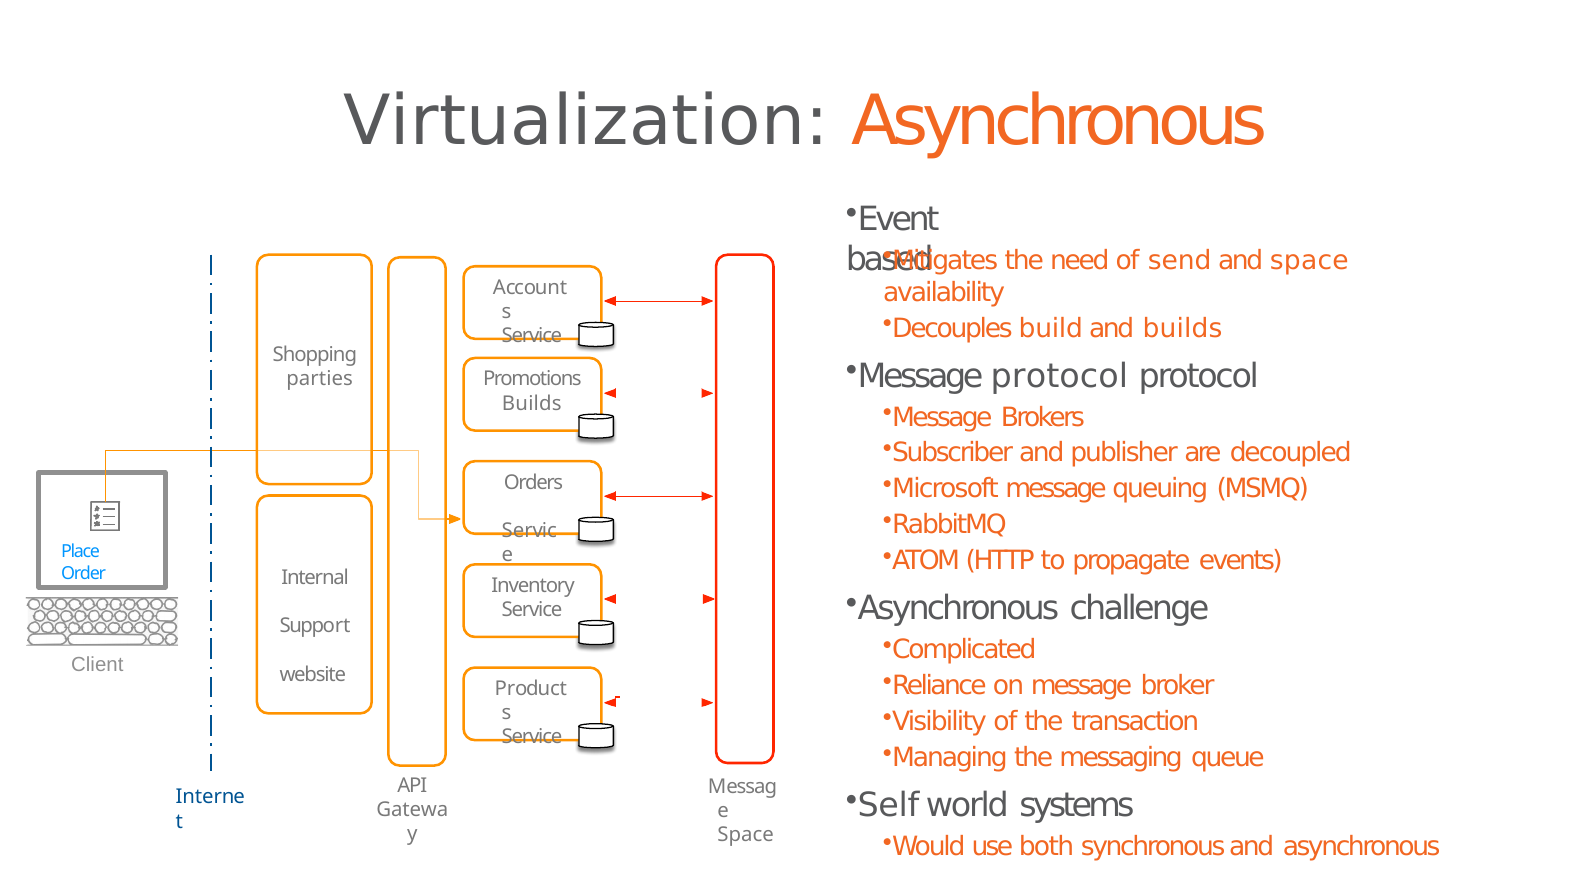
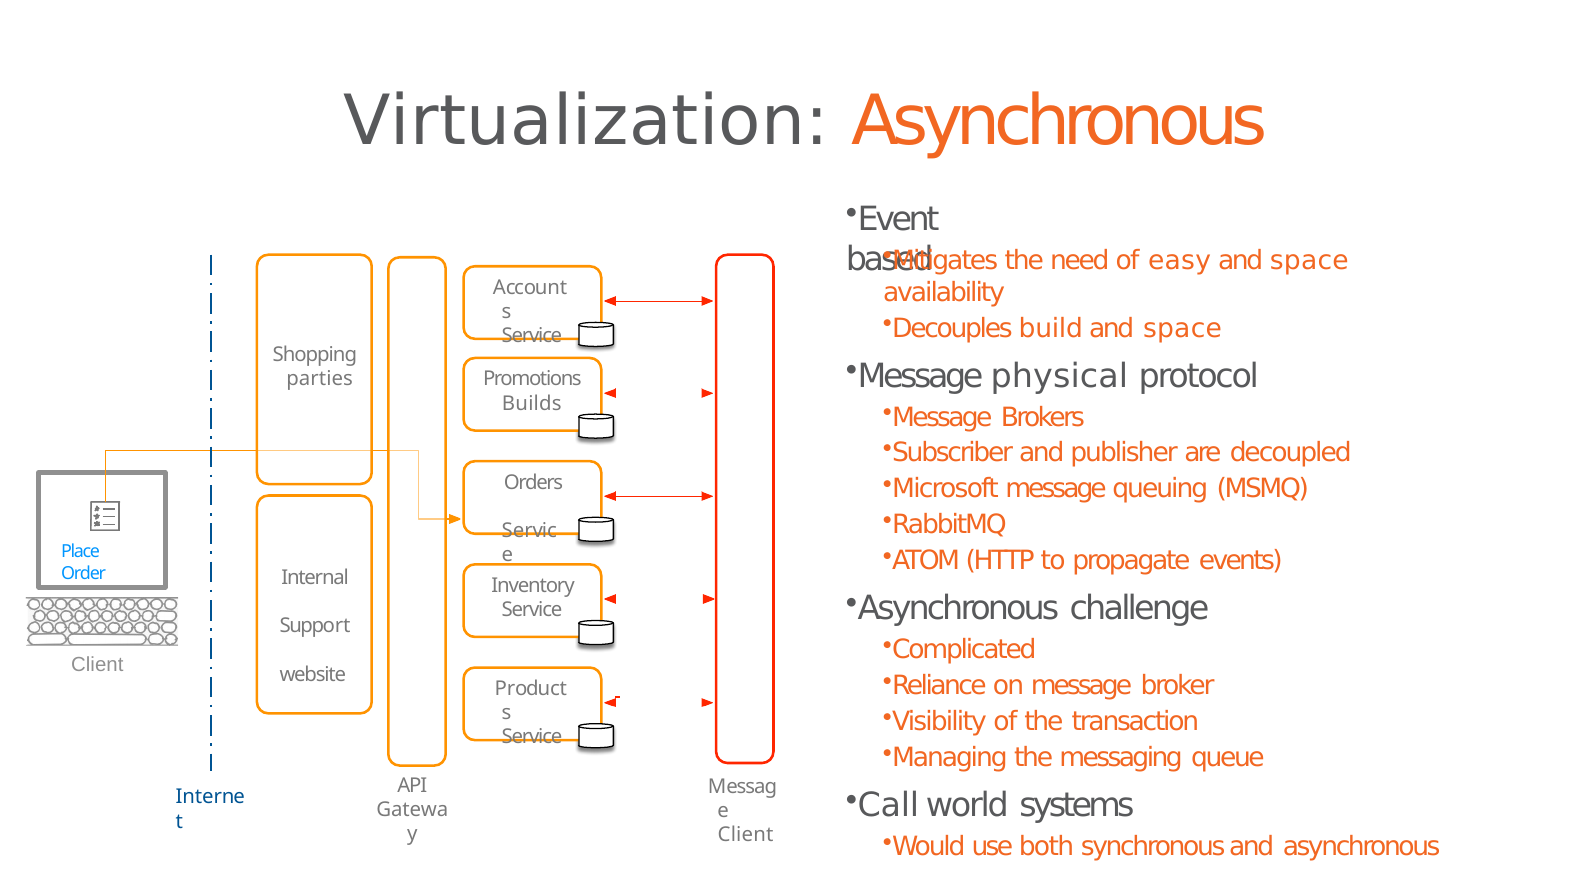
send: send -> easy
builds at (1183, 328): builds -> space
Message protocol: protocol -> physical
Self: Self -> Call
Space at (746, 835): Space -> Client
